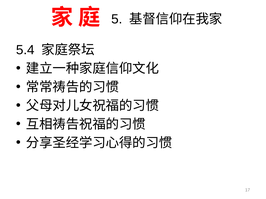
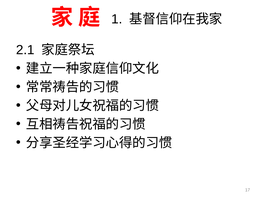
5: 5 -> 1
5.4: 5.4 -> 2.1
